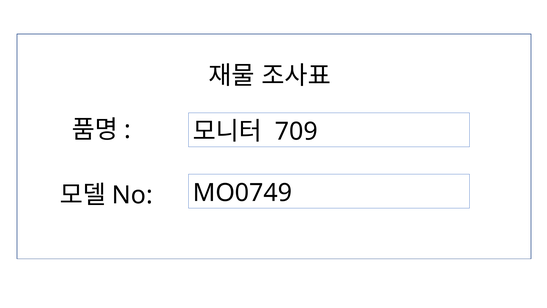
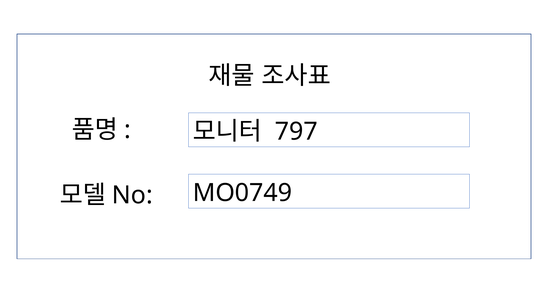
709: 709 -> 797
